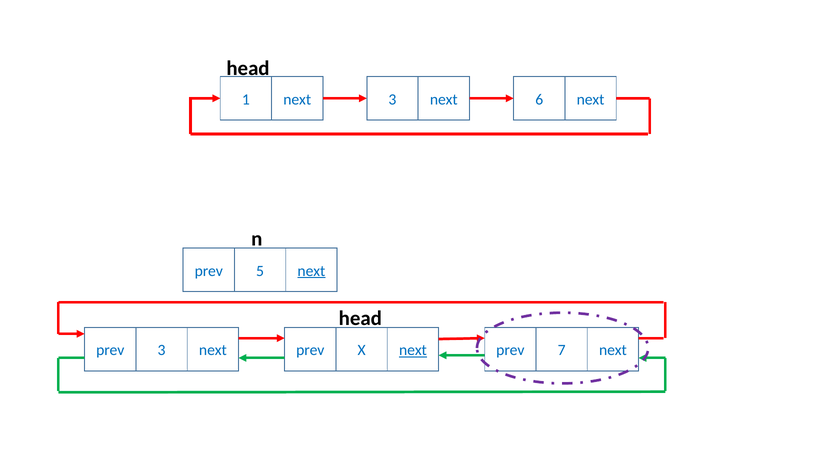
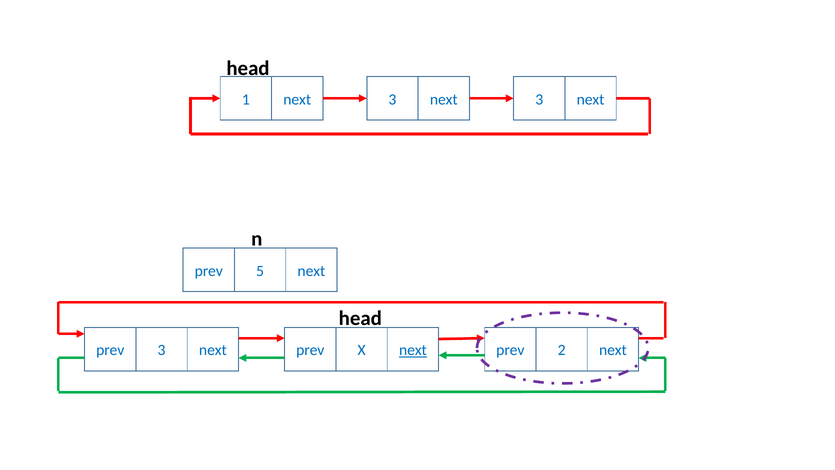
6 at (539, 99): 6 -> 3
next at (311, 271) underline: present -> none
7: 7 -> 2
